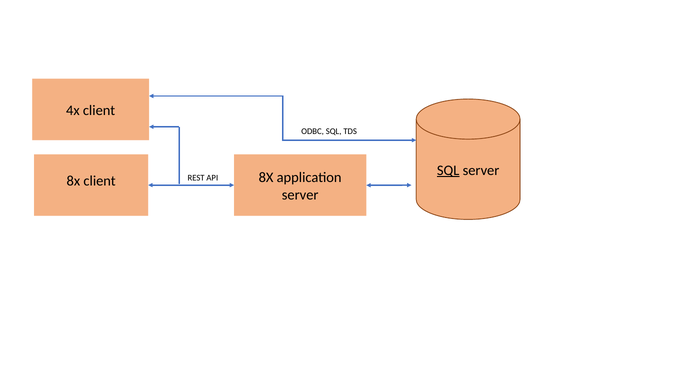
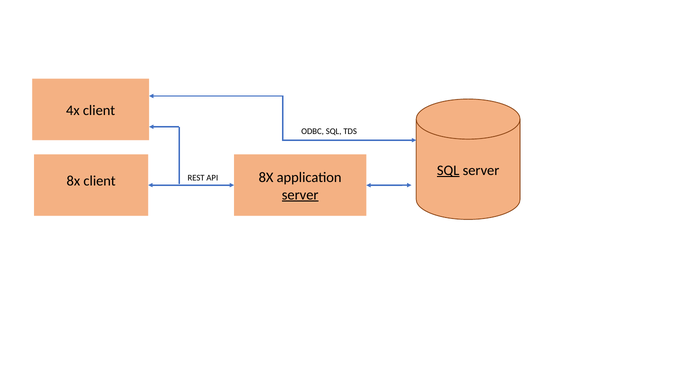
server at (300, 195) underline: none -> present
